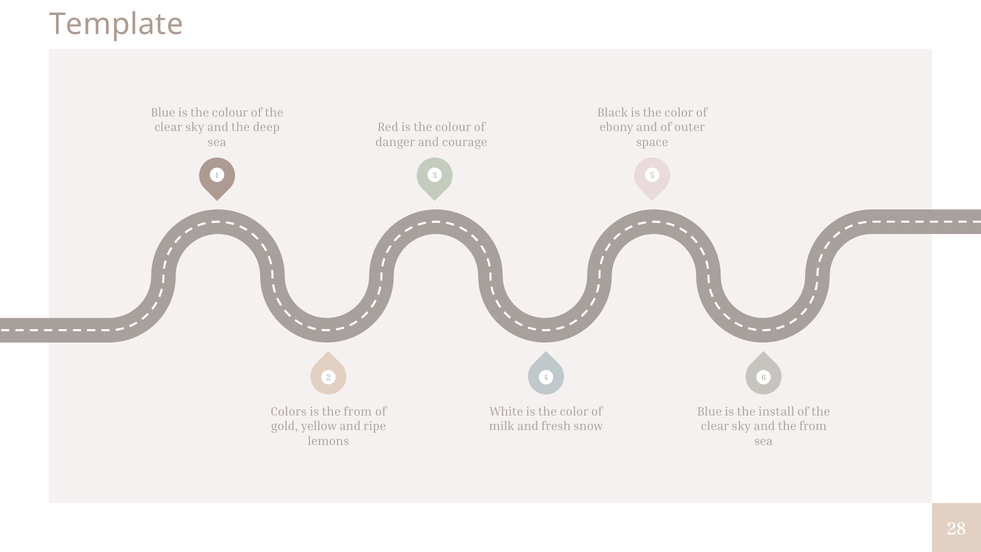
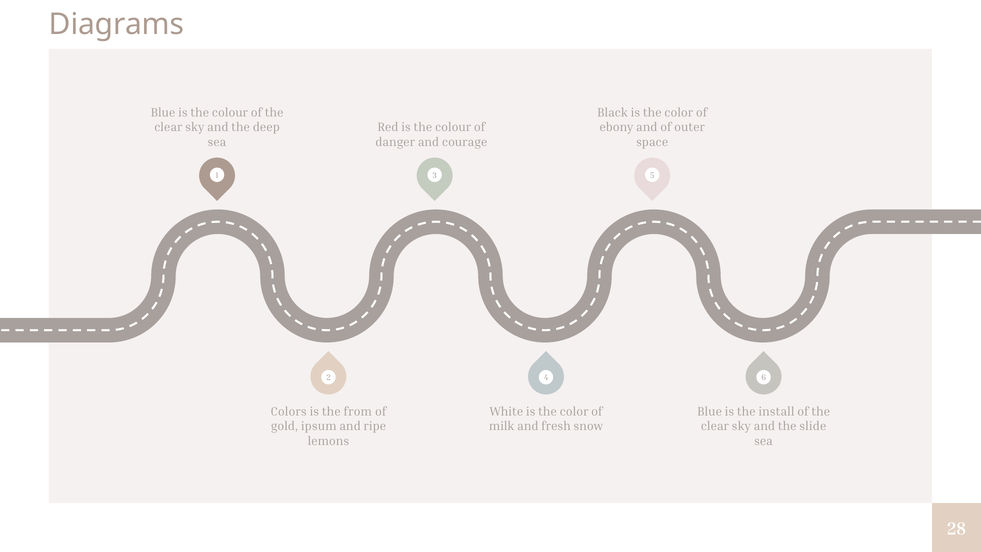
Template: Template -> Diagrams
yellow: yellow -> ipsum
and the from: from -> slide
